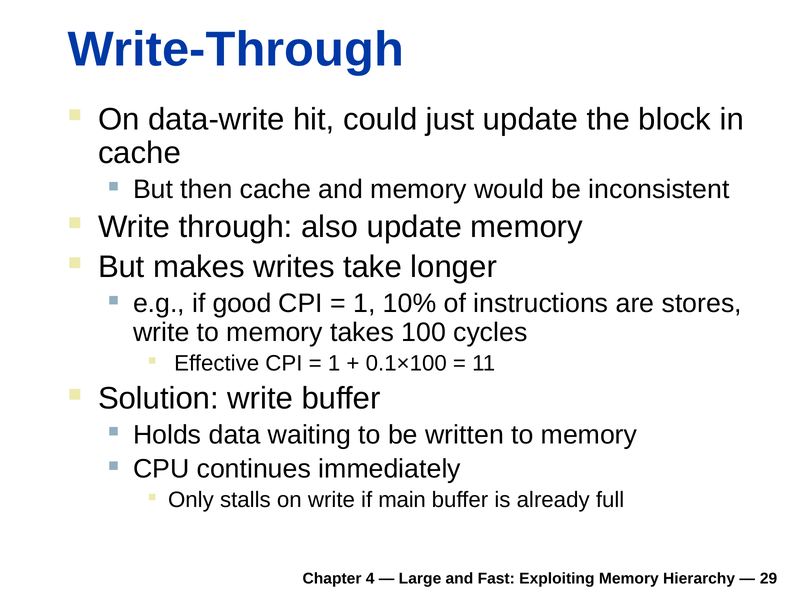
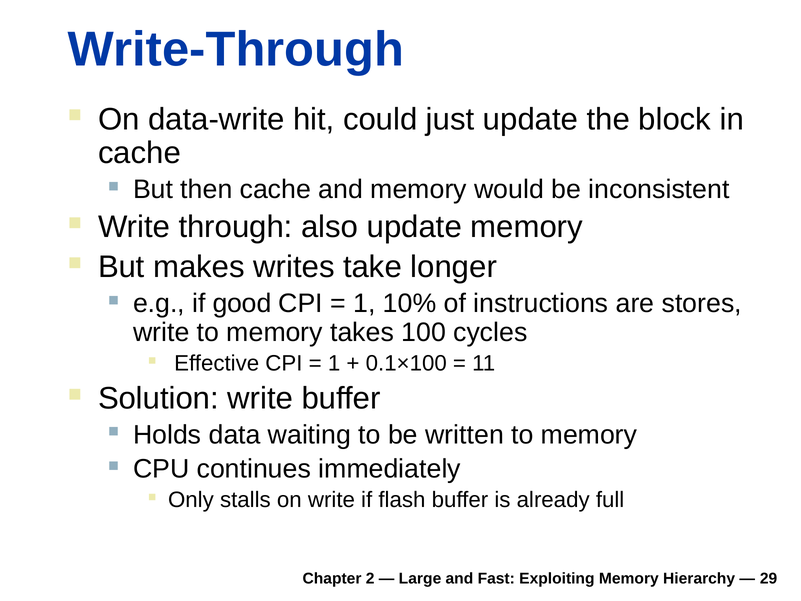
main: main -> flash
4: 4 -> 2
